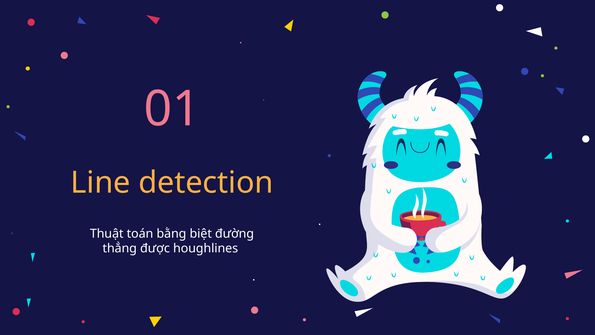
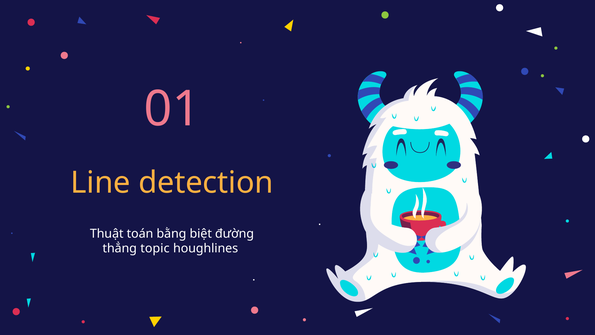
được: được -> topic
